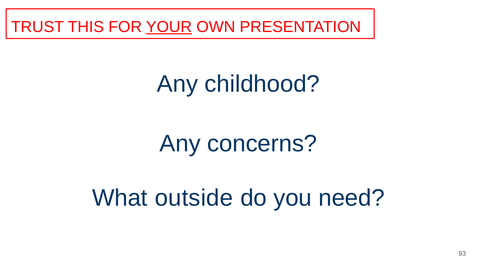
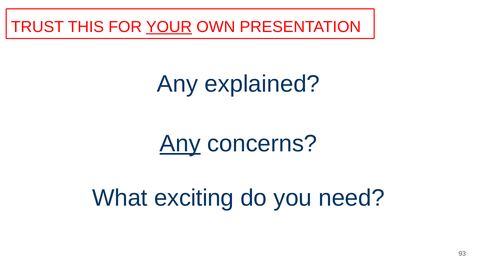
childhood: childhood -> explained
Any at (180, 144) underline: none -> present
outside: outside -> exciting
